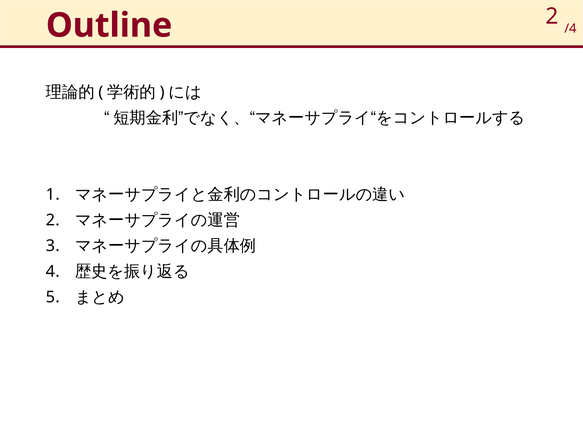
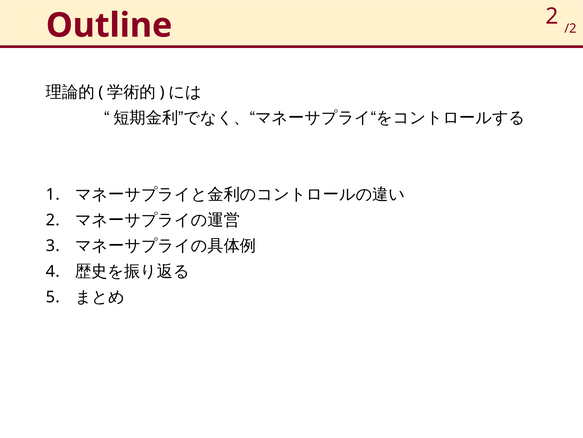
/4: /4 -> /2
